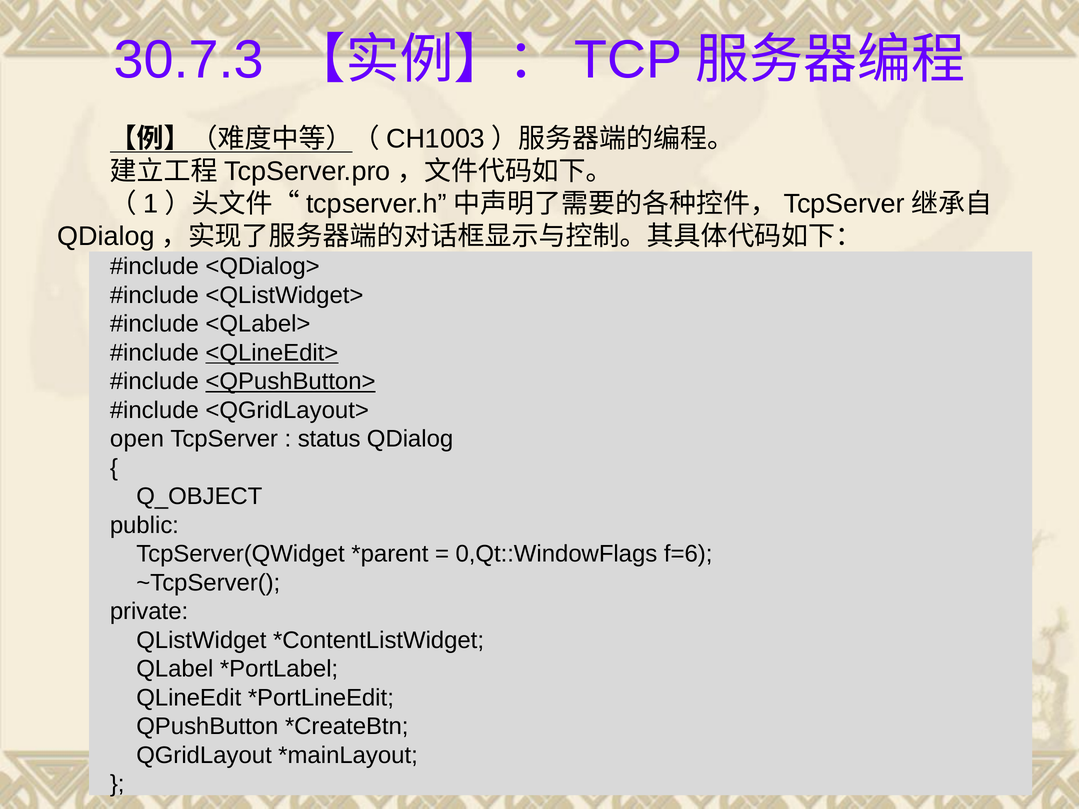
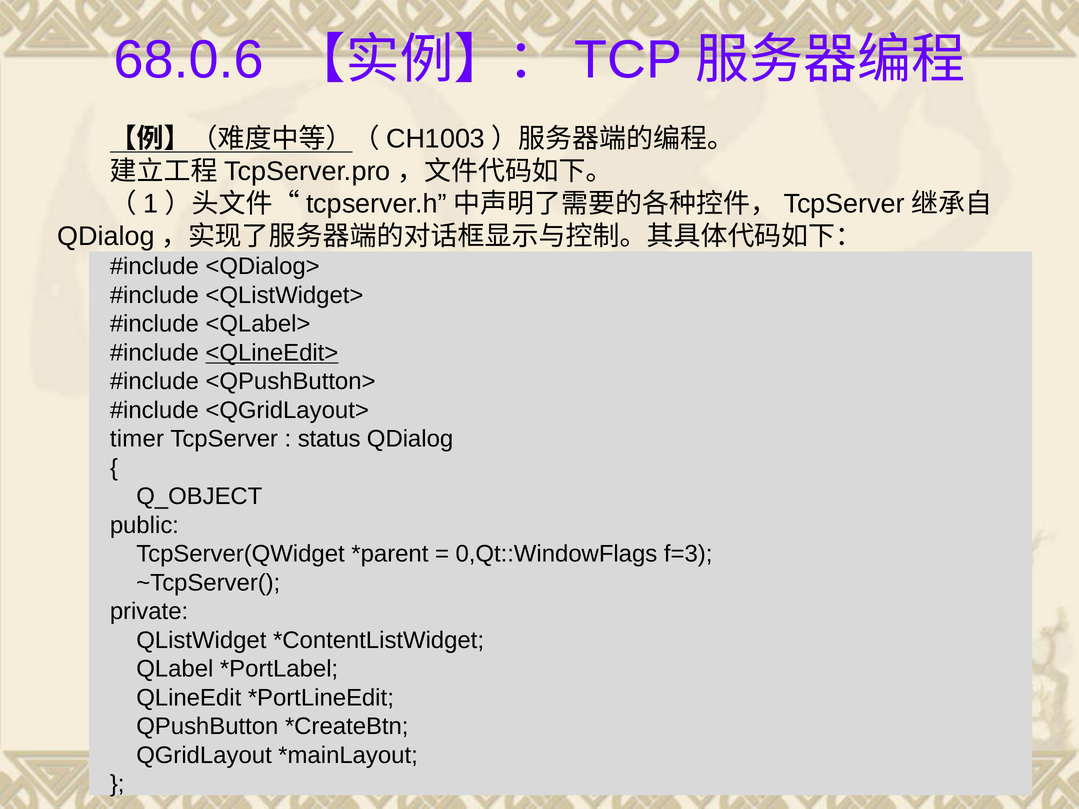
30.7.3: 30.7.3 -> 68.0.6
<QPushButton> underline: present -> none
open: open -> timer
f=6: f=6 -> f=3
